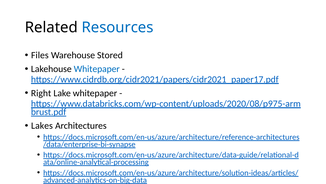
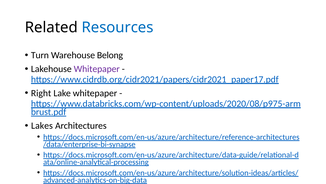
Files: Files -> Turn
Stored: Stored -> Belong
Whitepaper at (97, 69) colour: blue -> purple
